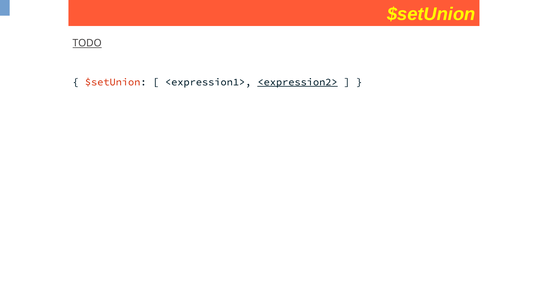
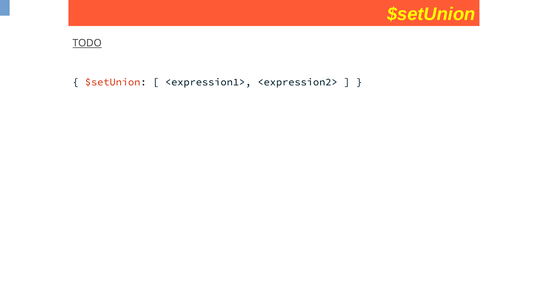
<expression2> underline: present -> none
